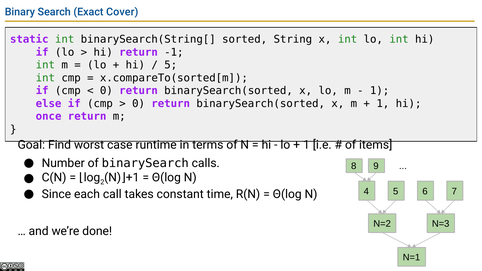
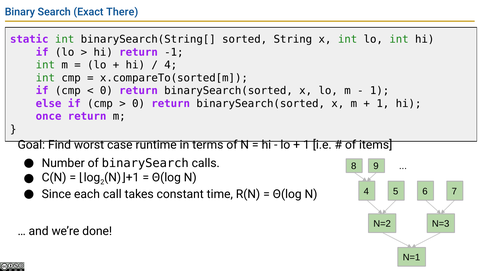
Cover: Cover -> There
5 at (171, 65): 5 -> 4
